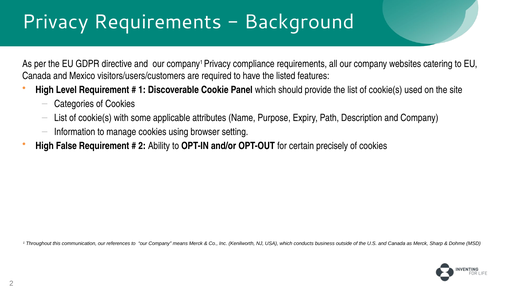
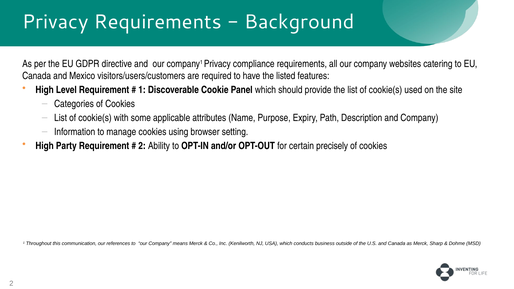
False: False -> Party
